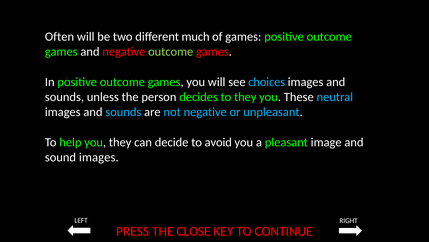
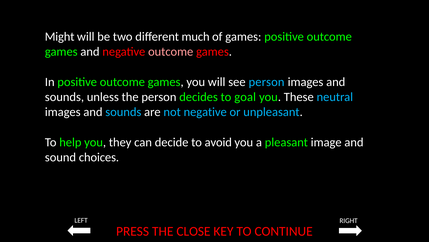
Often: Often -> Might
outcome at (171, 52) colour: light green -> pink
see choices: choices -> person
to they: they -> goal
sound images: images -> choices
